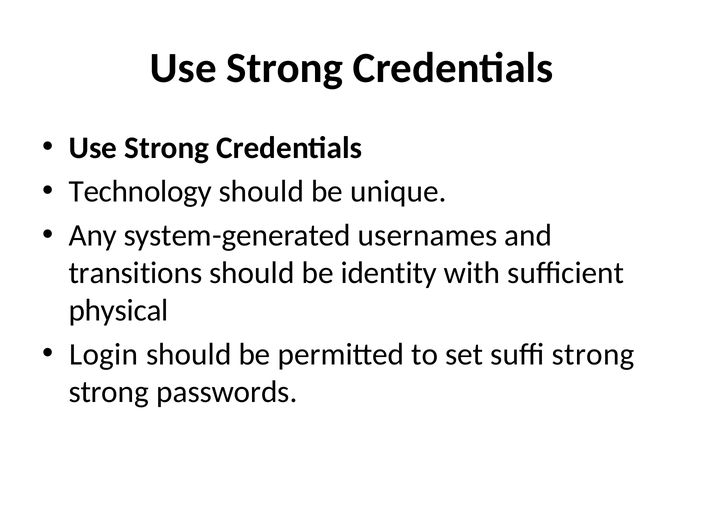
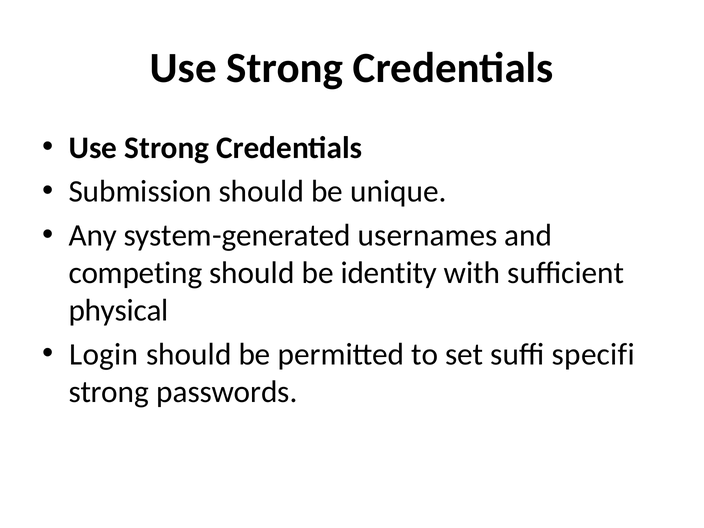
Technology: Technology -> Submission
transitions: transitions -> competing
suffi strong: strong -> specifi
